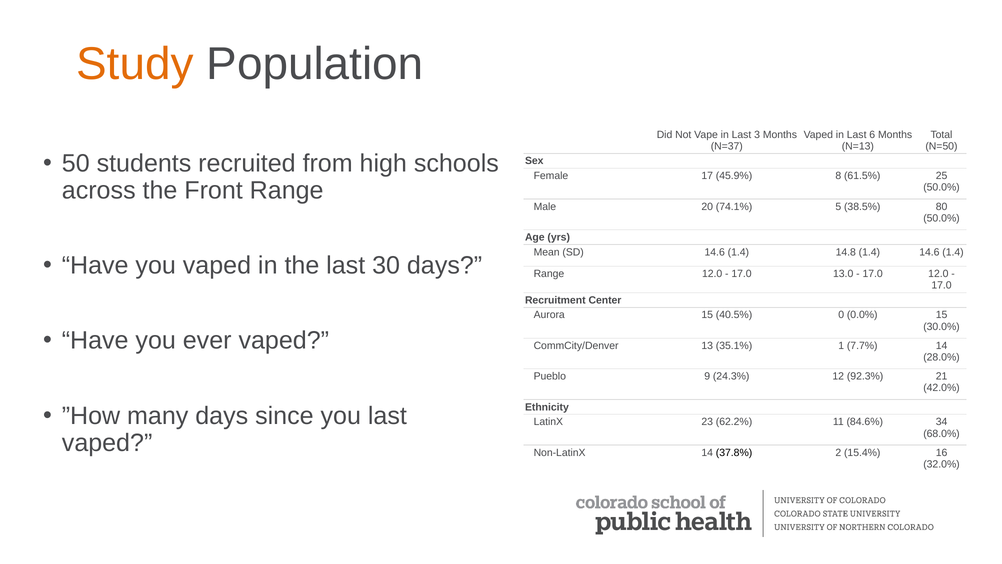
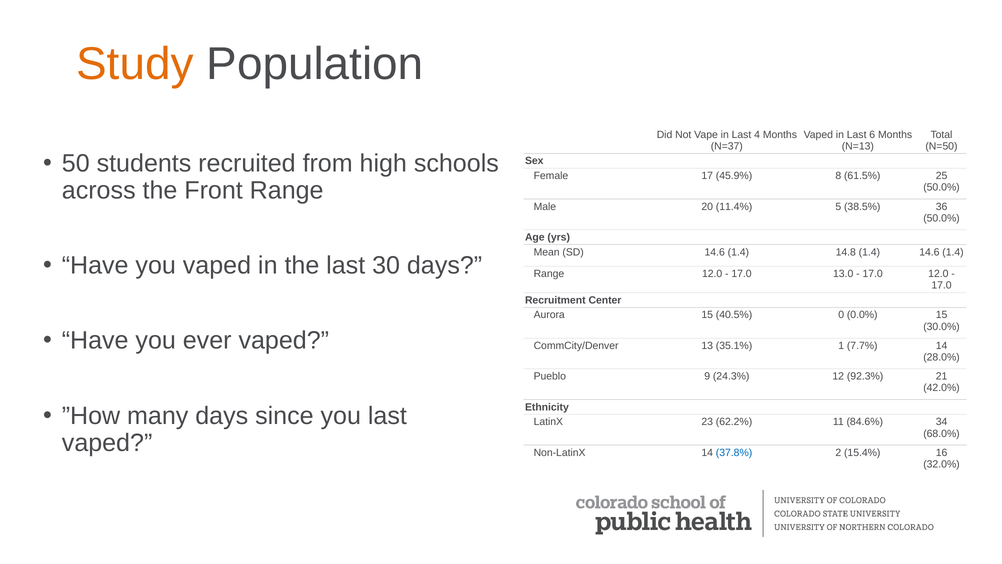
3: 3 -> 4
74.1%: 74.1% -> 11.4%
80: 80 -> 36
37.8% colour: black -> blue
